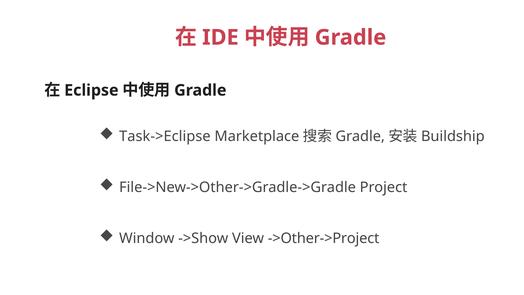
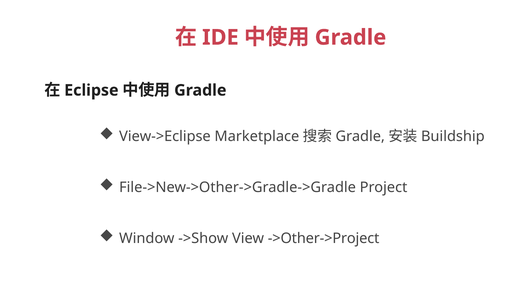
Task->Eclipse: Task->Eclipse -> View->Eclipse
